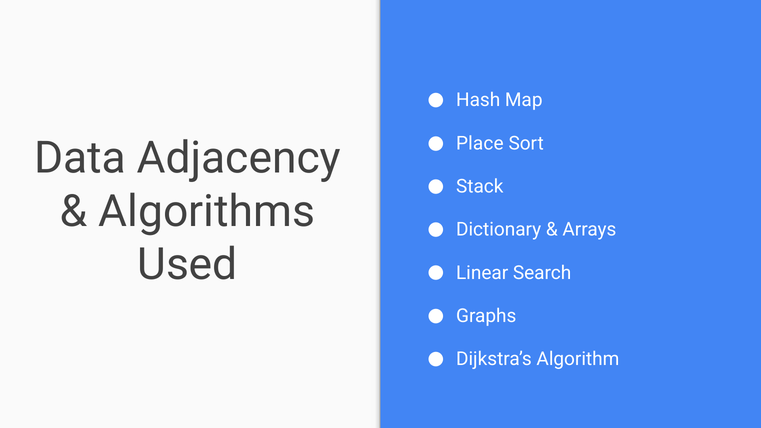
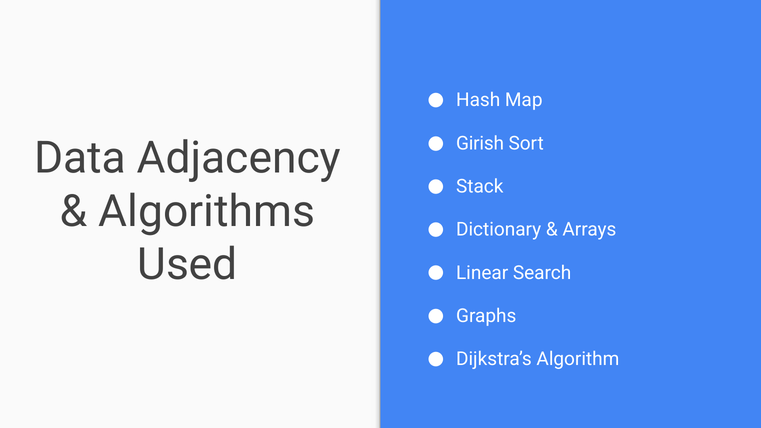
Place: Place -> Girish
